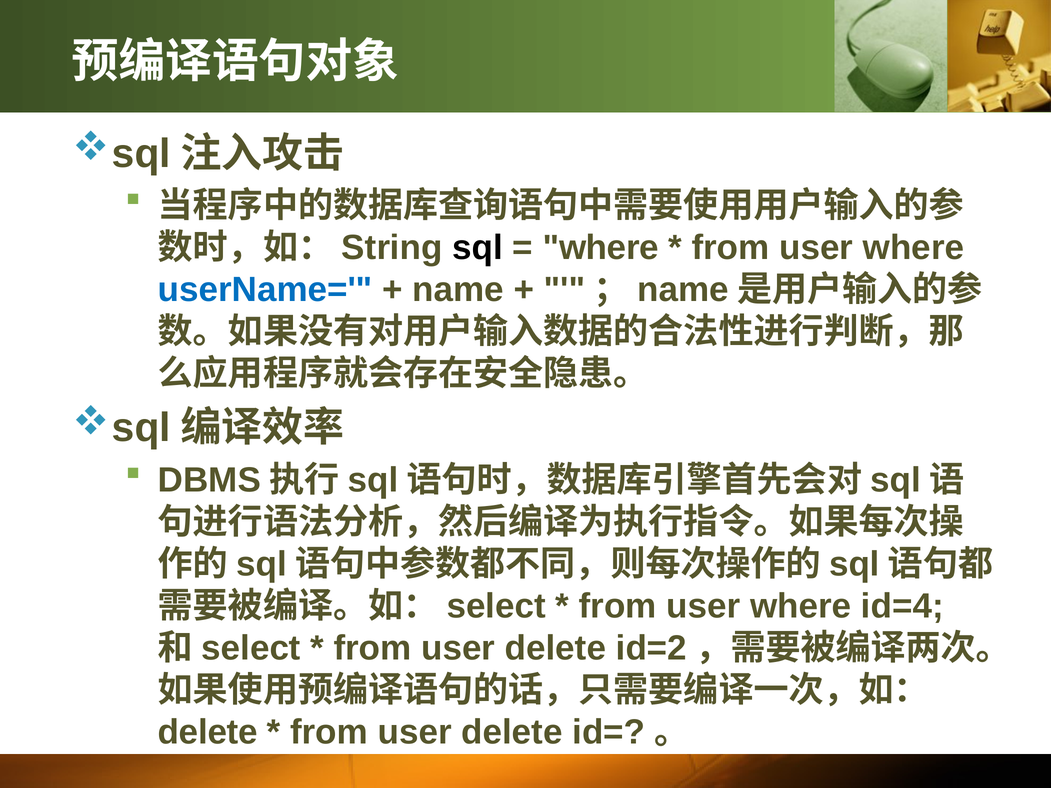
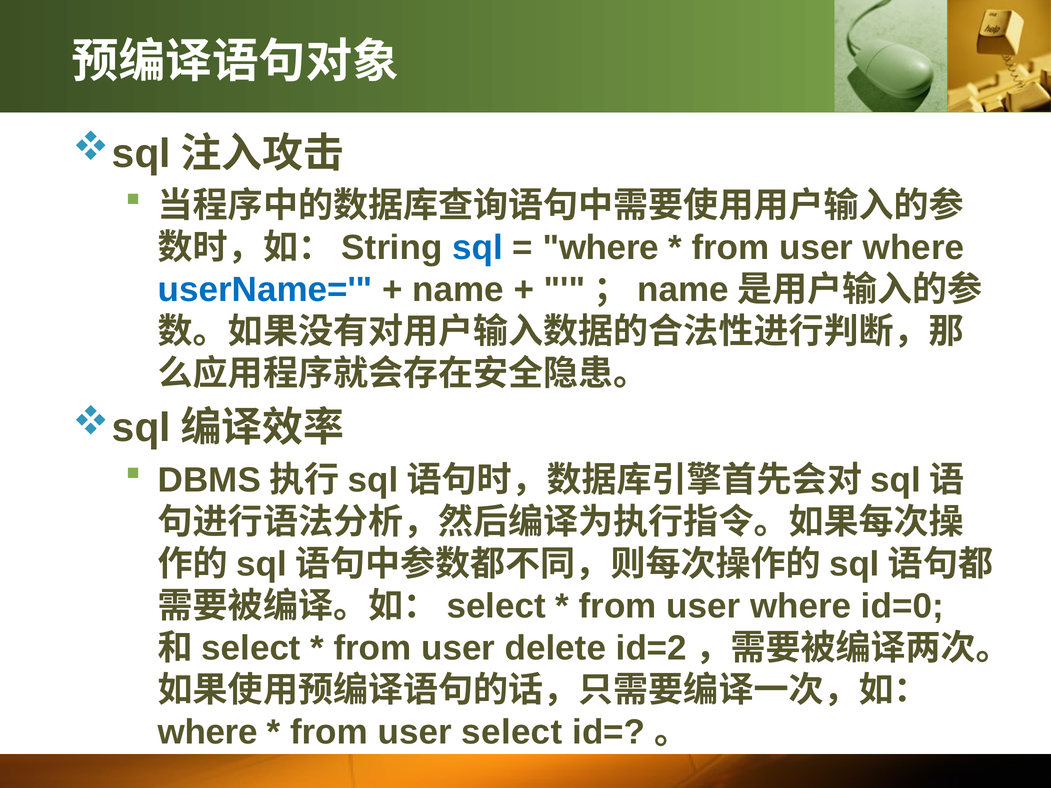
sql colour: black -> blue
id=4: id=4 -> id=0
delete at (208, 732): delete -> where
delete at (512, 732): delete -> select
